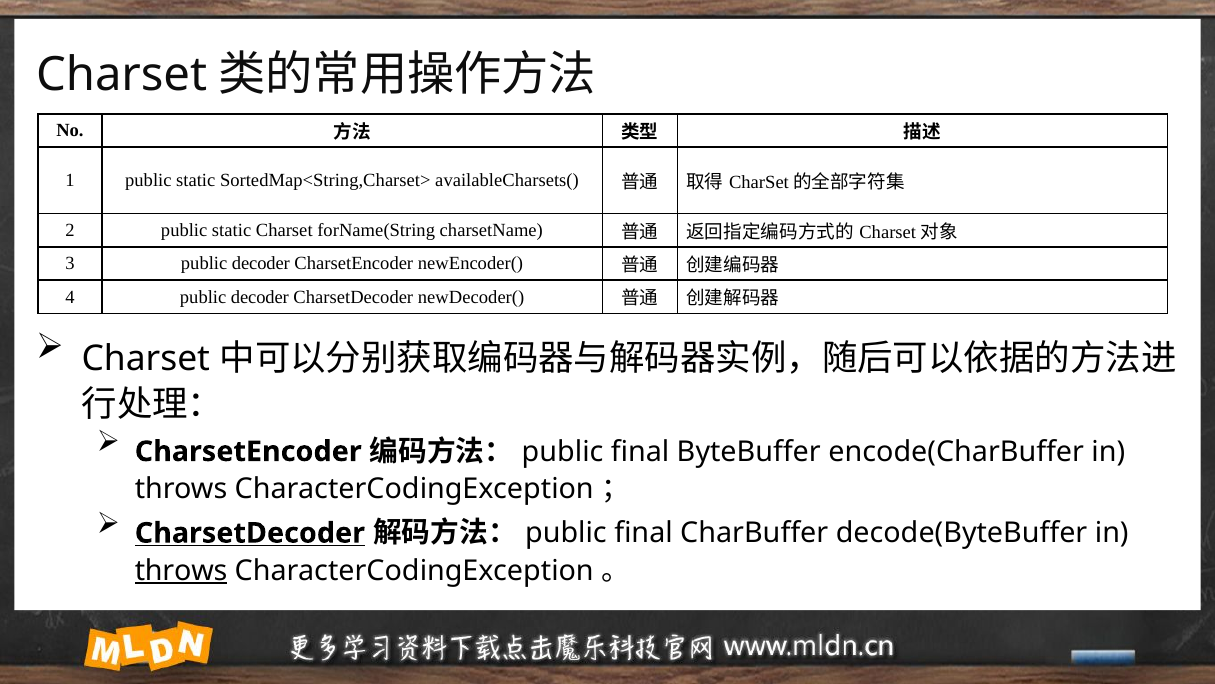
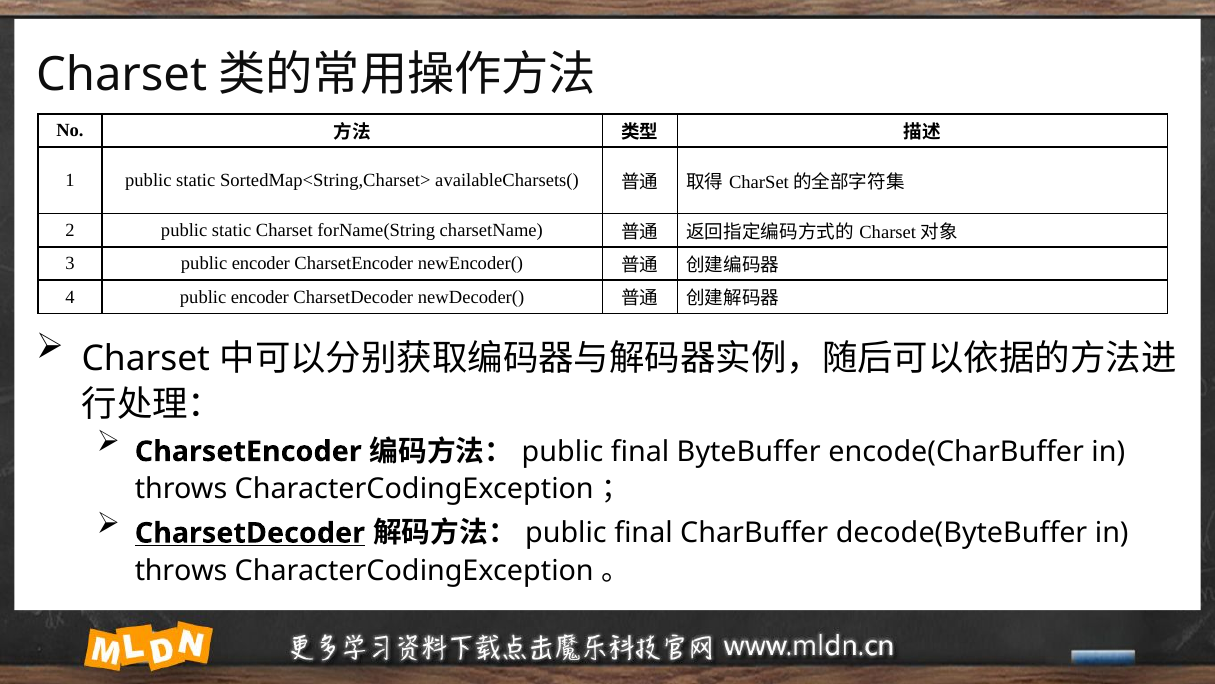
3 public decoder: decoder -> encoder
4 public decoder: decoder -> encoder
throws at (181, 570) underline: present -> none
